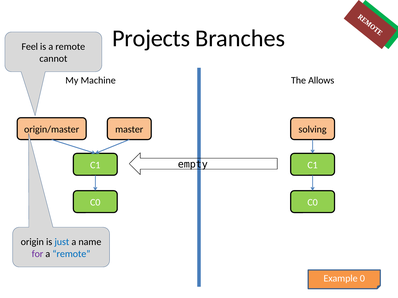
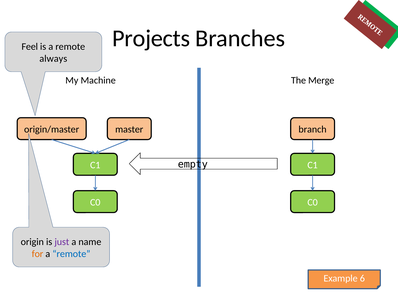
cannot: cannot -> always
Allows: Allows -> Merge
solving: solving -> branch
just colour: blue -> purple
for colour: purple -> orange
0: 0 -> 6
